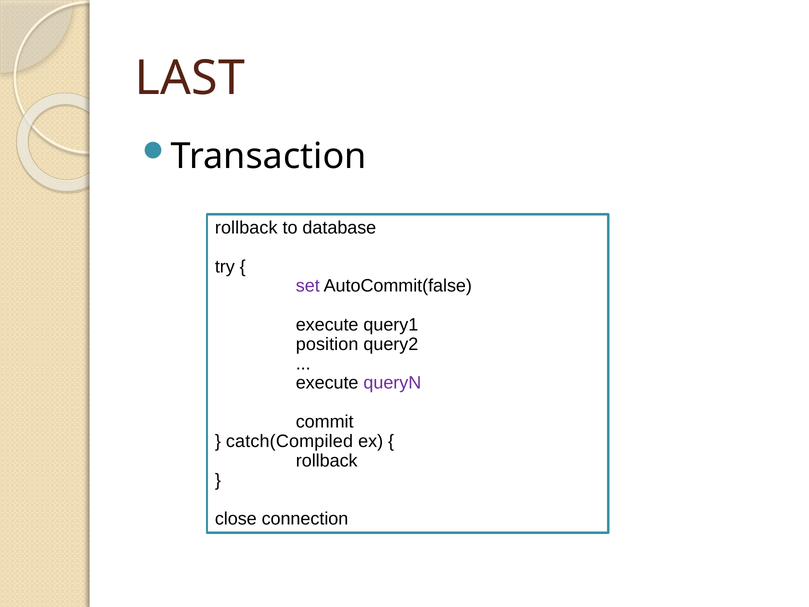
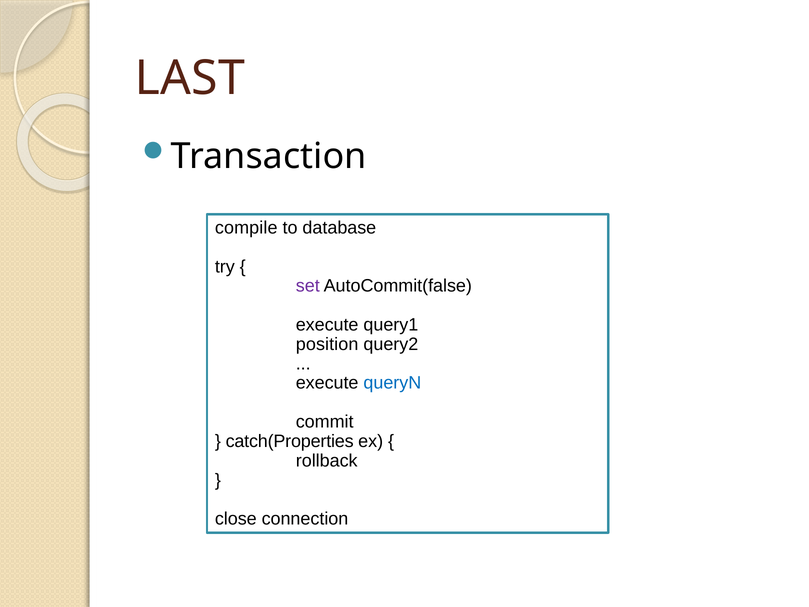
rollback at (246, 228): rollback -> compile
queryN colour: purple -> blue
catch(Compiled: catch(Compiled -> catch(Properties
